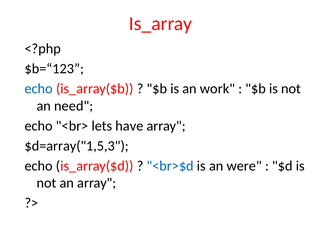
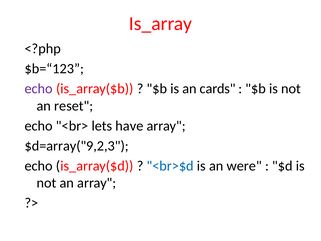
echo at (39, 89) colour: blue -> purple
work: work -> cards
need: need -> reset
$d=array("1,5,3: $d=array("1,5,3 -> $d=array("9,2,3
